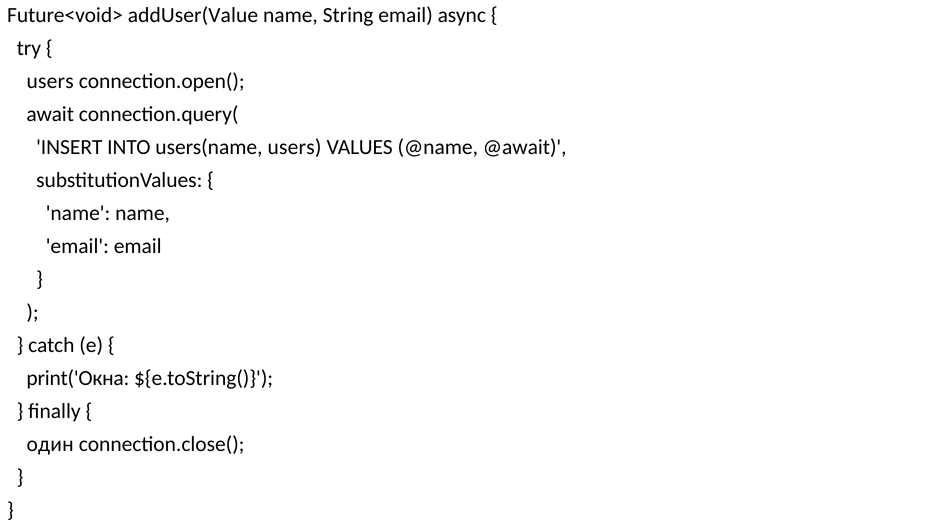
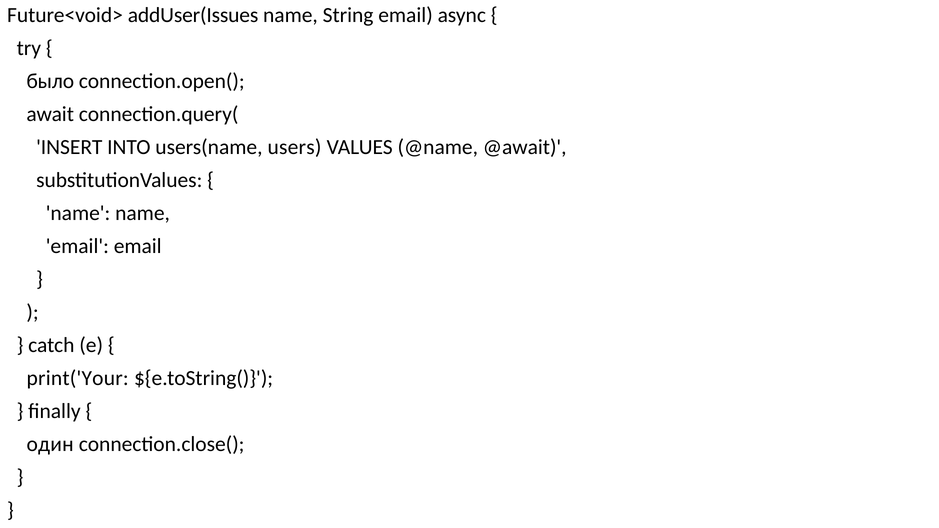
addUser(Value: addUser(Value -> addUser(Issues
users at (50, 81): users -> было
print('Окна: print('Окна -> print('Your
